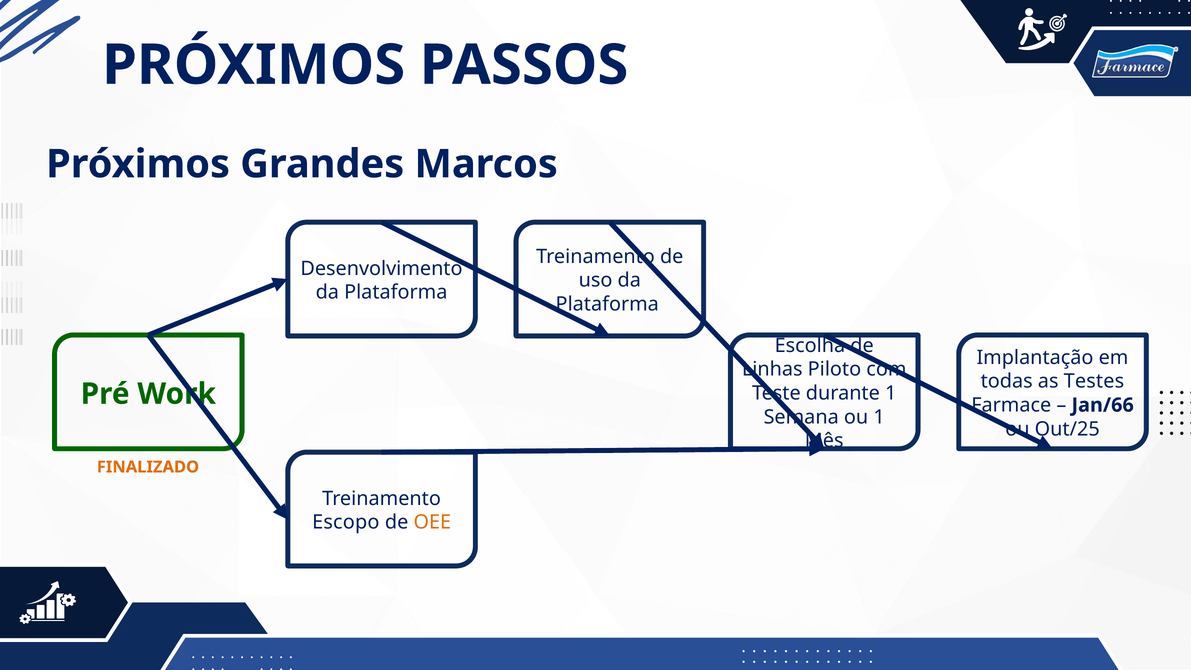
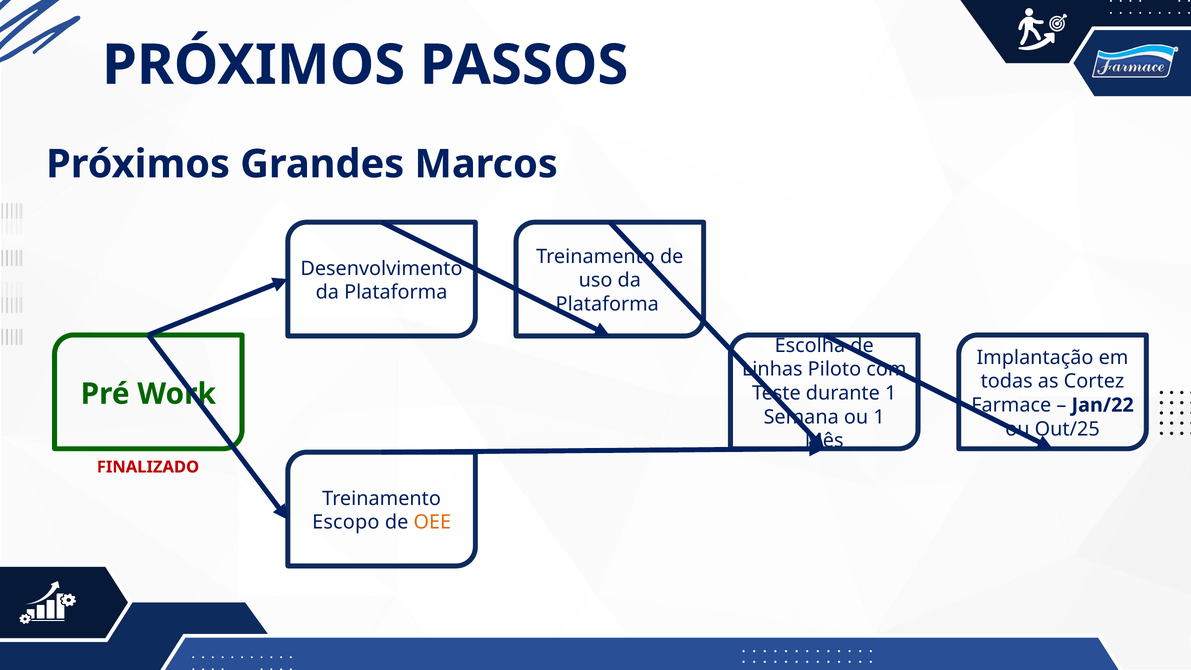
Testes: Testes -> Cortez
Jan/66: Jan/66 -> Jan/22
FINALIZADO colour: orange -> red
